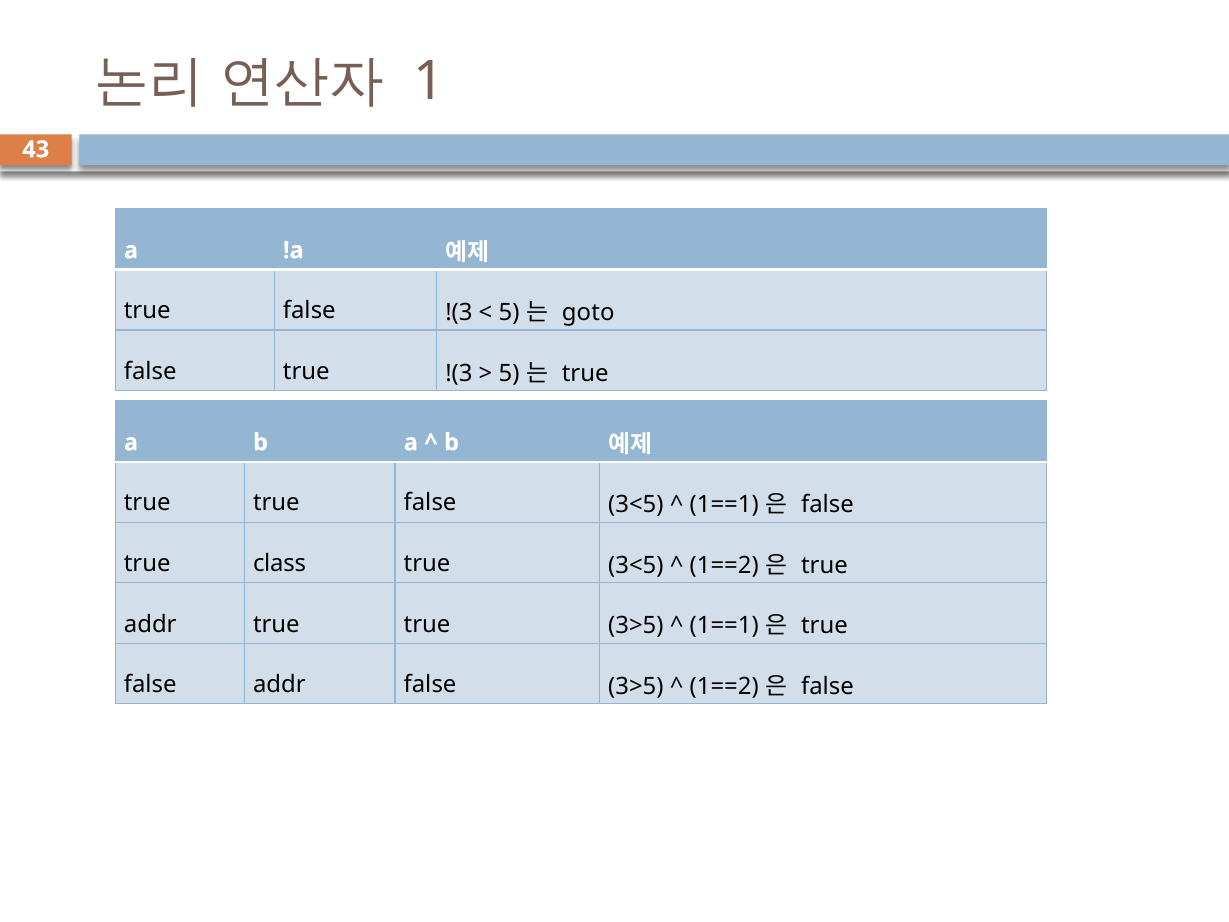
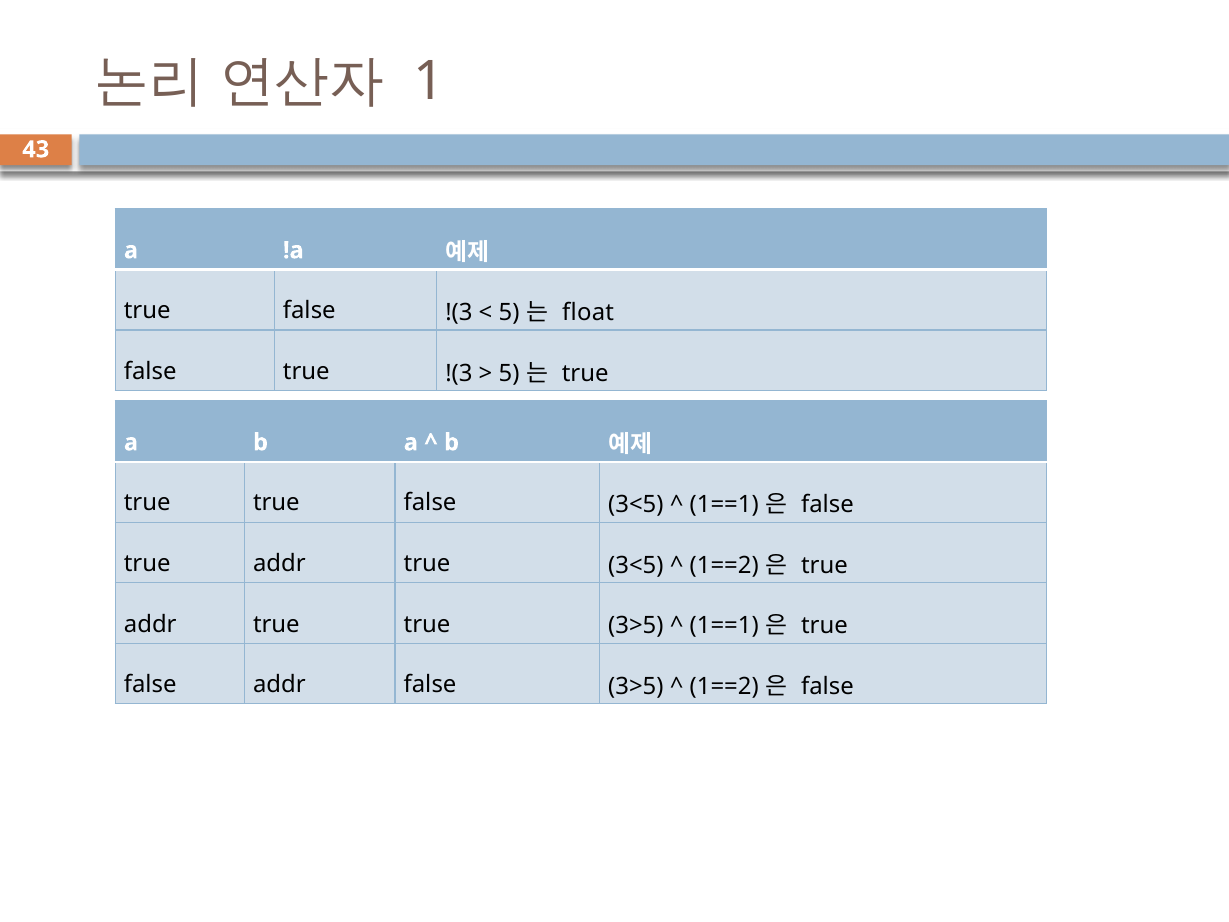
goto: goto -> float
class at (280, 563): class -> addr
